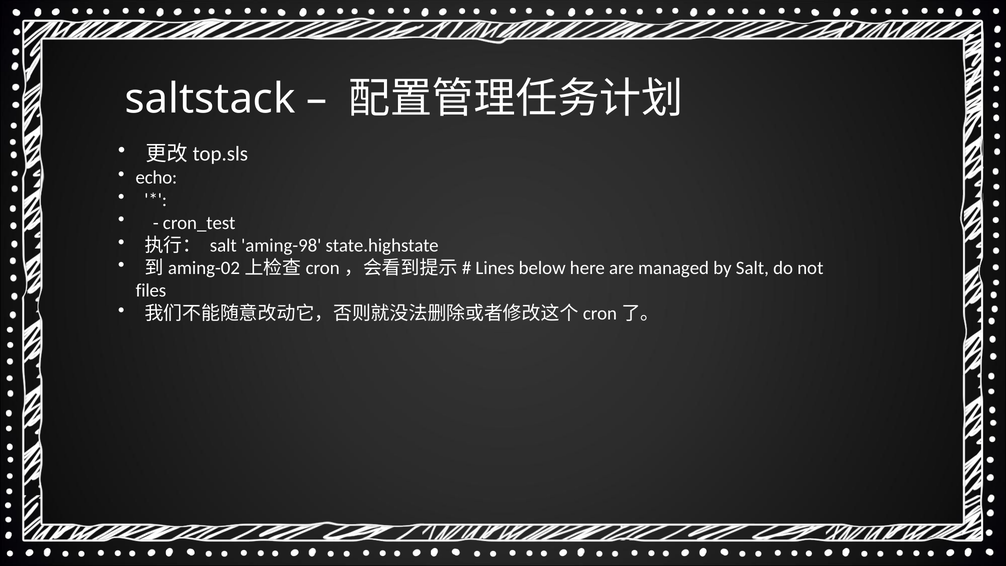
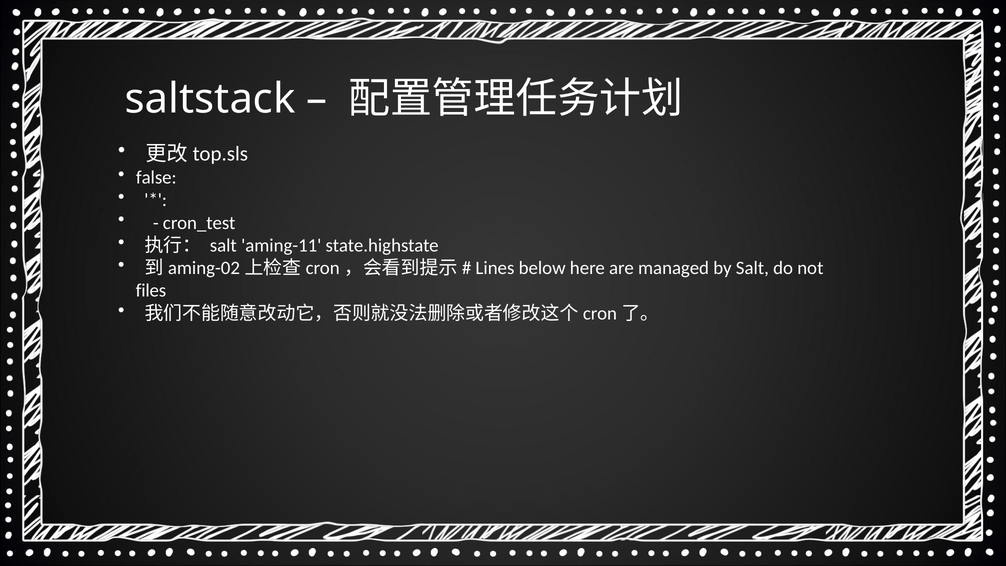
echo: echo -> false
aming-98: aming-98 -> aming-11
